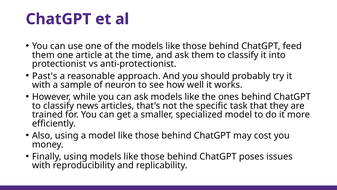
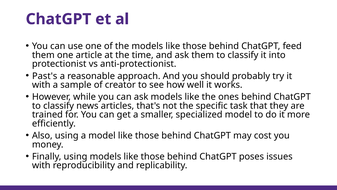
neuron: neuron -> creator
